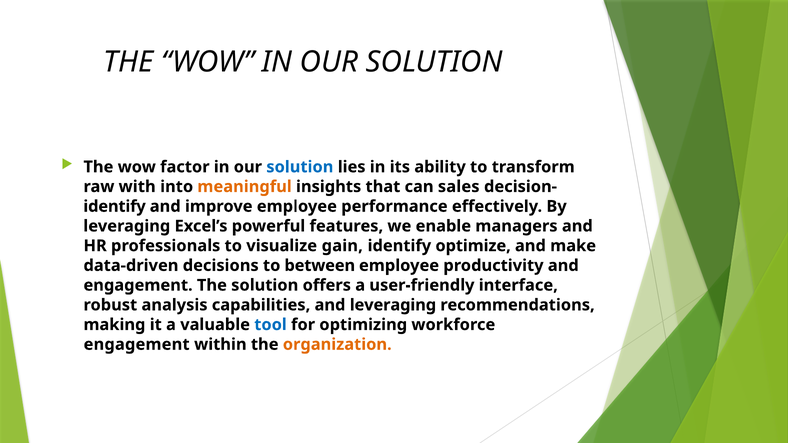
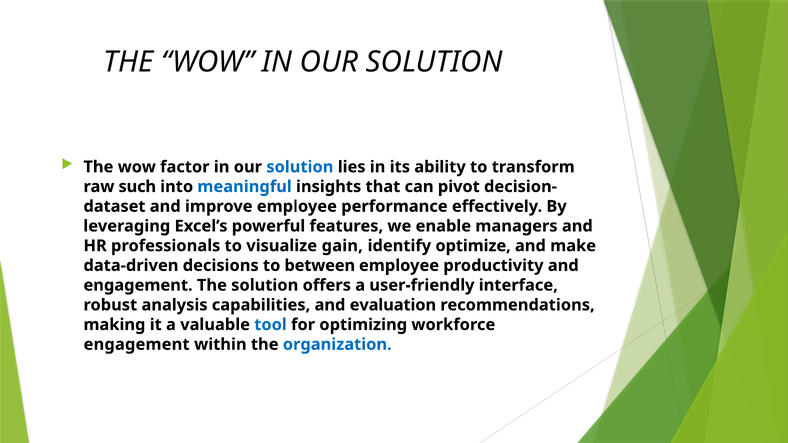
with: with -> such
meaningful colour: orange -> blue
sales: sales -> pivot
identify at (115, 206): identify -> dataset
and leveraging: leveraging -> evaluation
organization colour: orange -> blue
